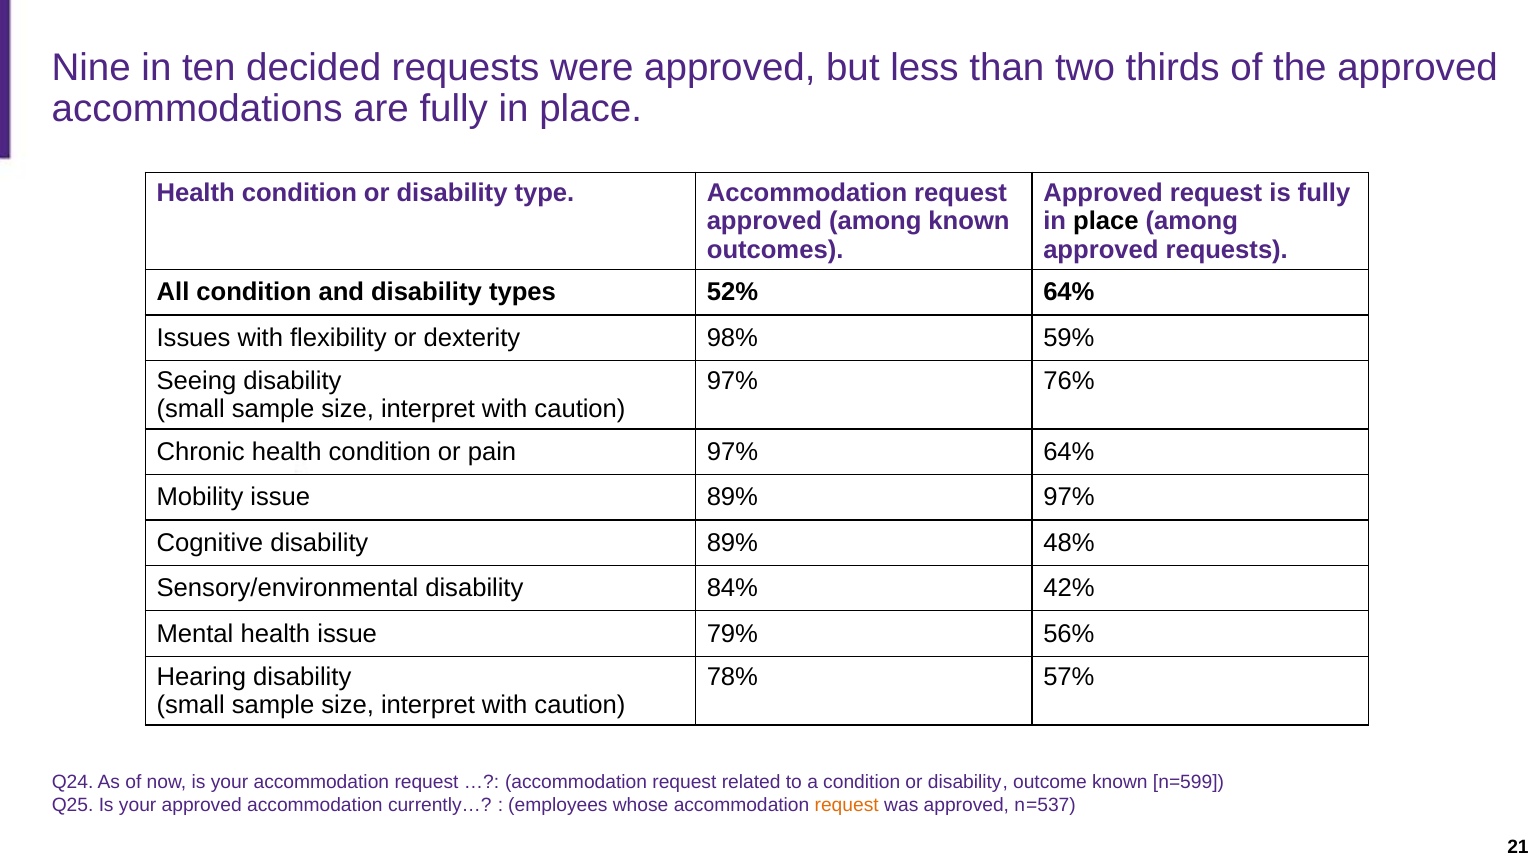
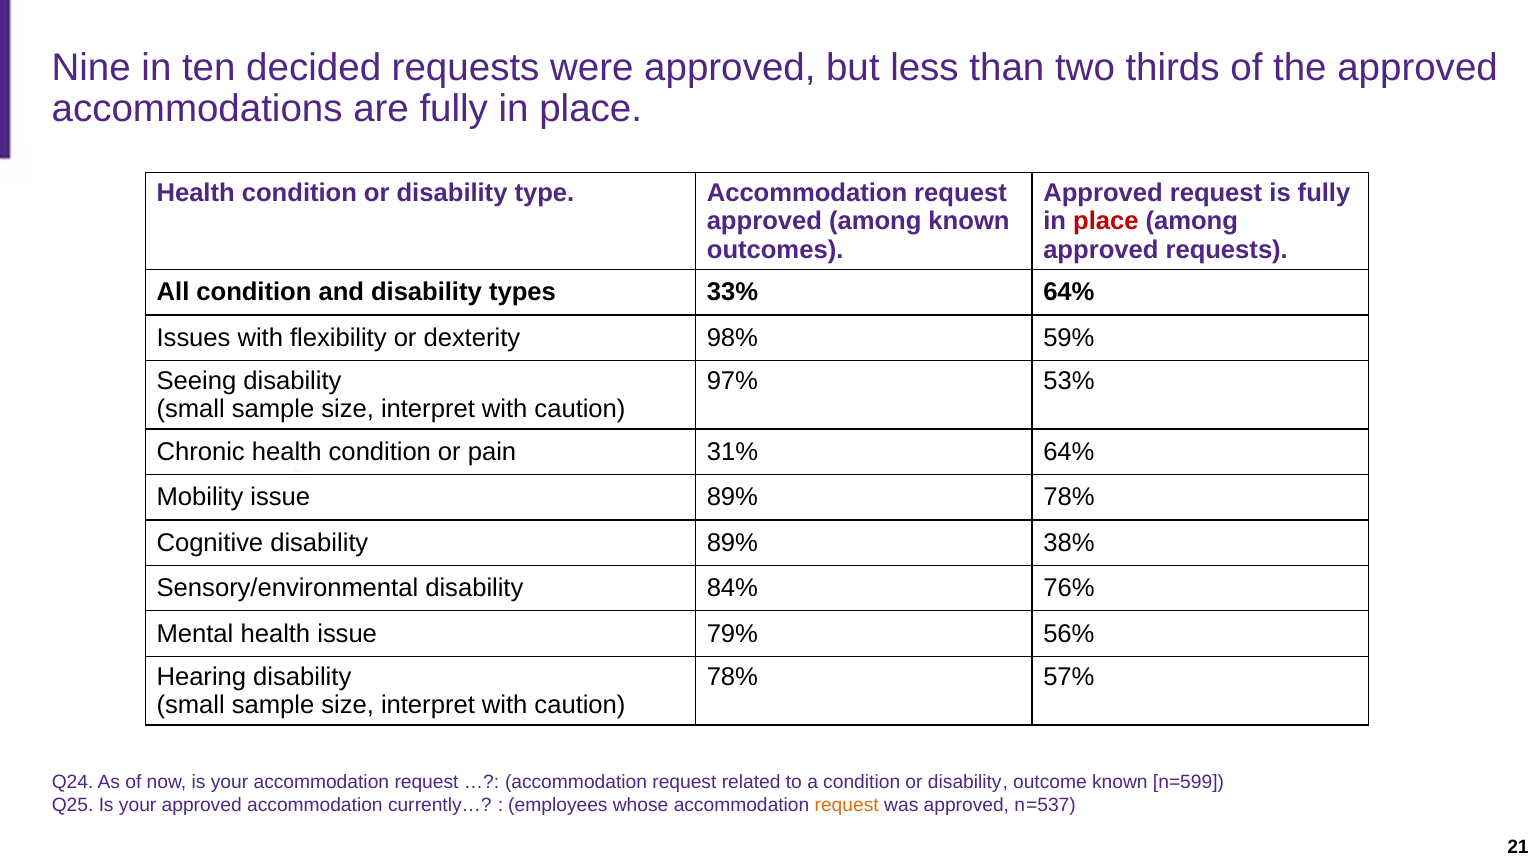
place at (1106, 221) colour: black -> red
52%: 52% -> 33%
76%: 76% -> 53%
pain 97%: 97% -> 31%
89% 97%: 97% -> 78%
48%: 48% -> 38%
42%: 42% -> 76%
